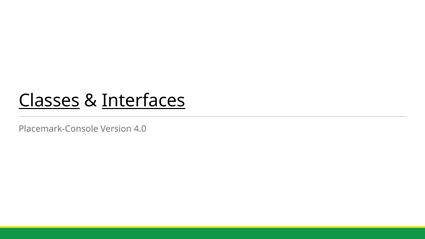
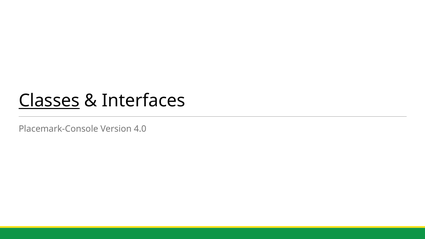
Interfaces underline: present -> none
